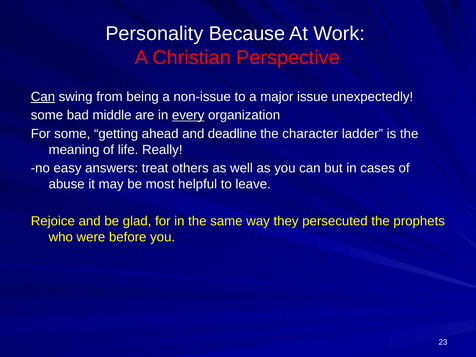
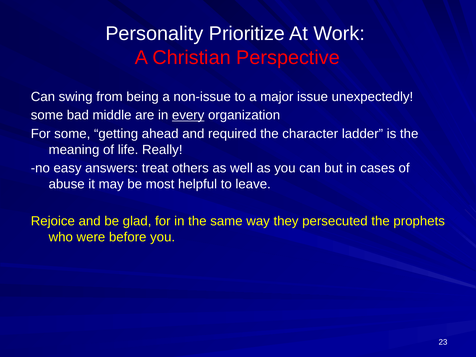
Because: Because -> Prioritize
Can at (43, 97) underline: present -> none
deadline: deadline -> required
